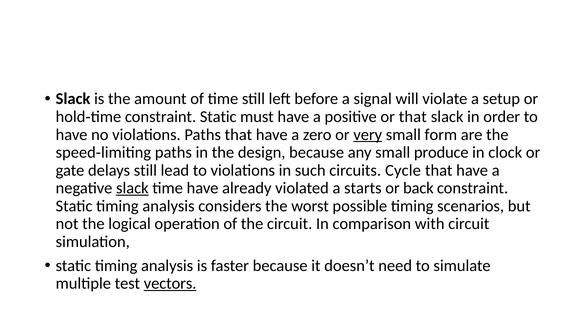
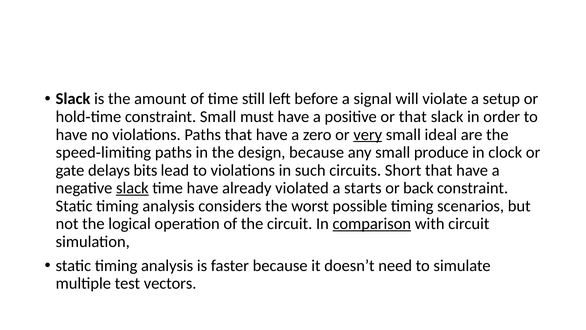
time constraint Static: Static -> Small
form: form -> ideal
delays still: still -> bits
Cycle: Cycle -> Short
comparison underline: none -> present
vectors underline: present -> none
